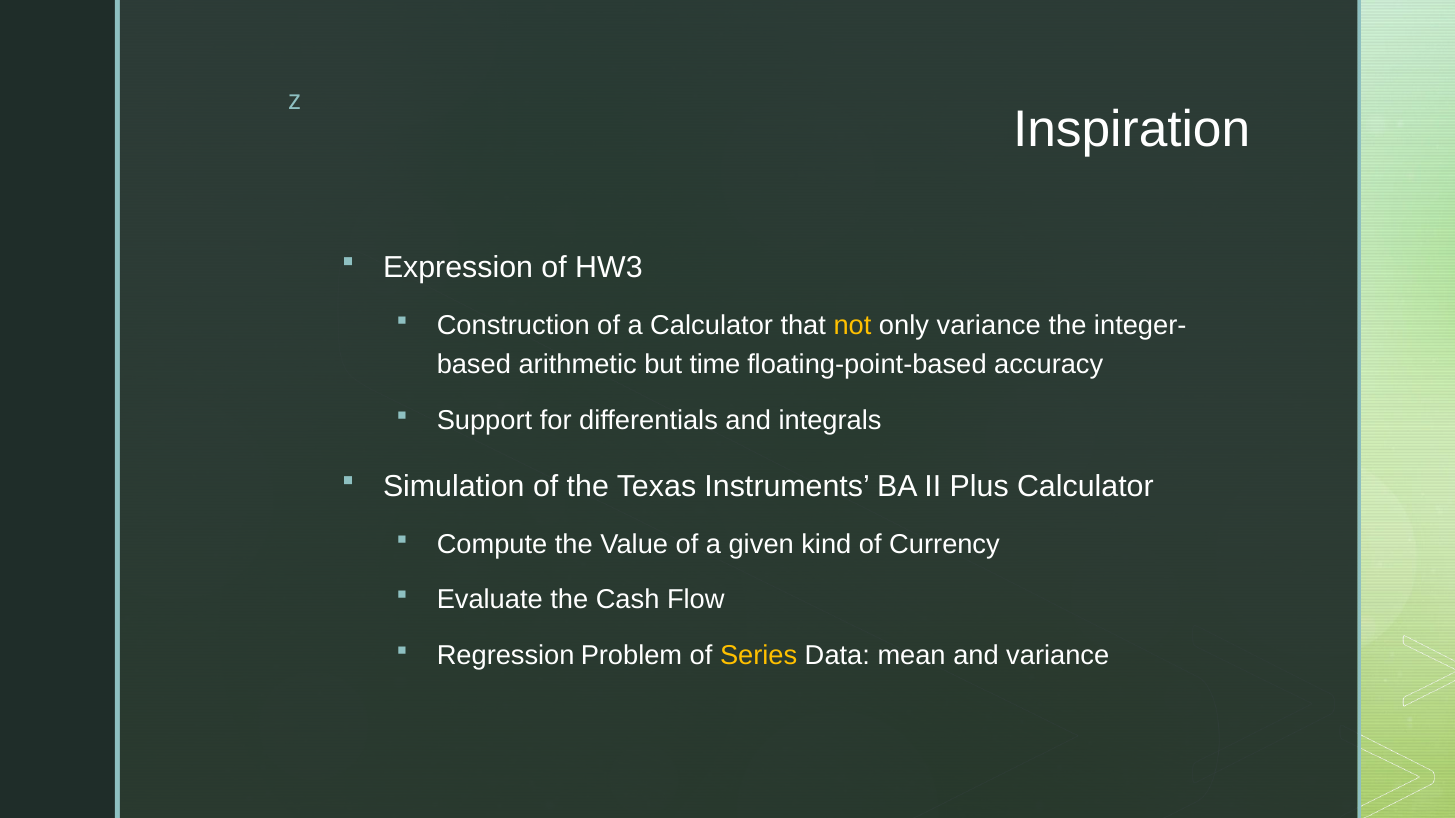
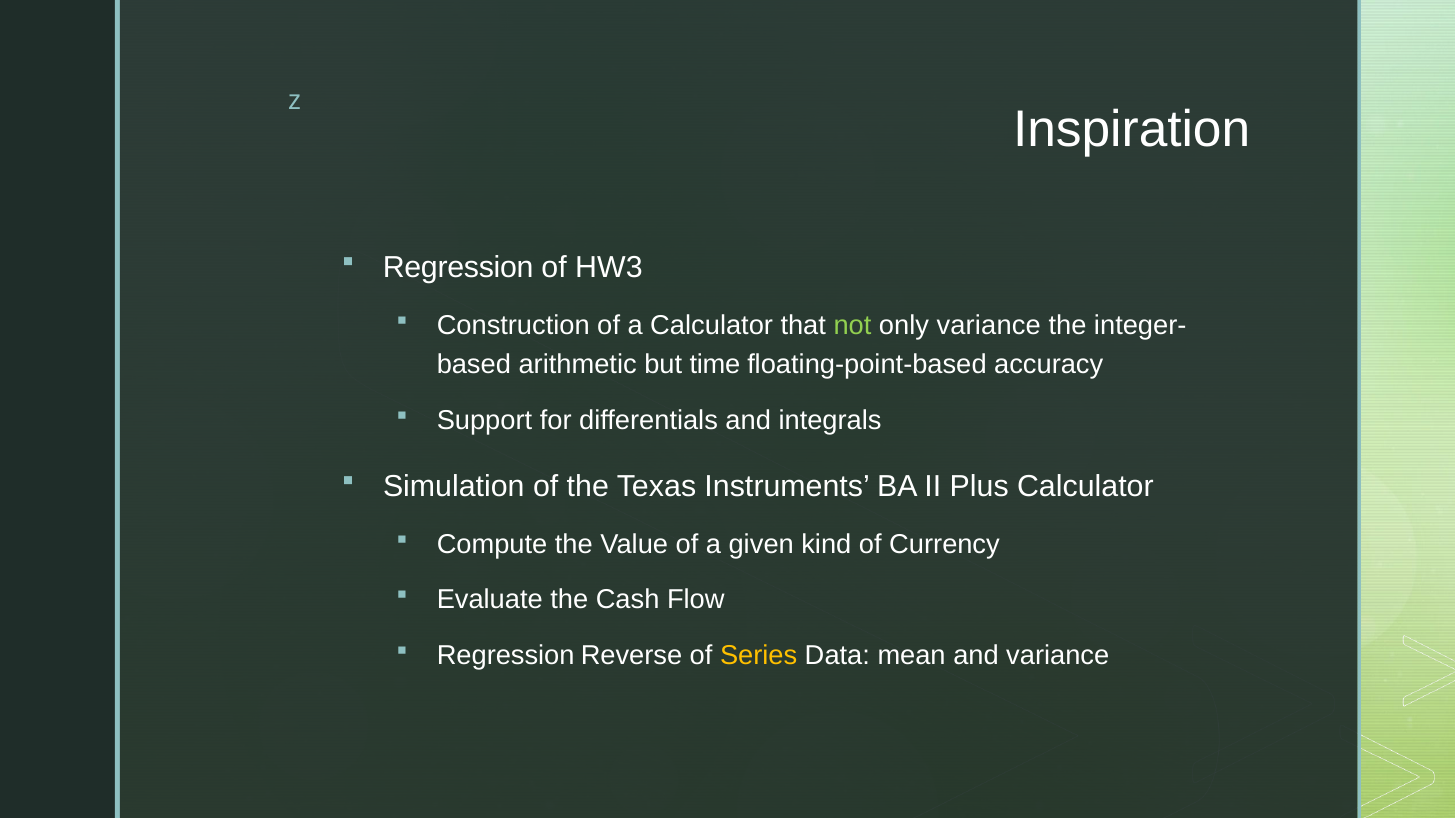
Expression at (458, 268): Expression -> Regression
not colour: yellow -> light green
Problem: Problem -> Reverse
